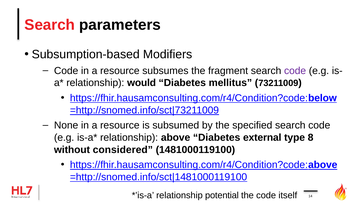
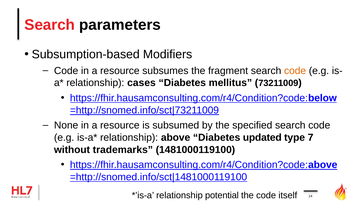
code at (295, 71) colour: purple -> orange
would: would -> cases
external: external -> updated
8: 8 -> 7
considered: considered -> trademarks
